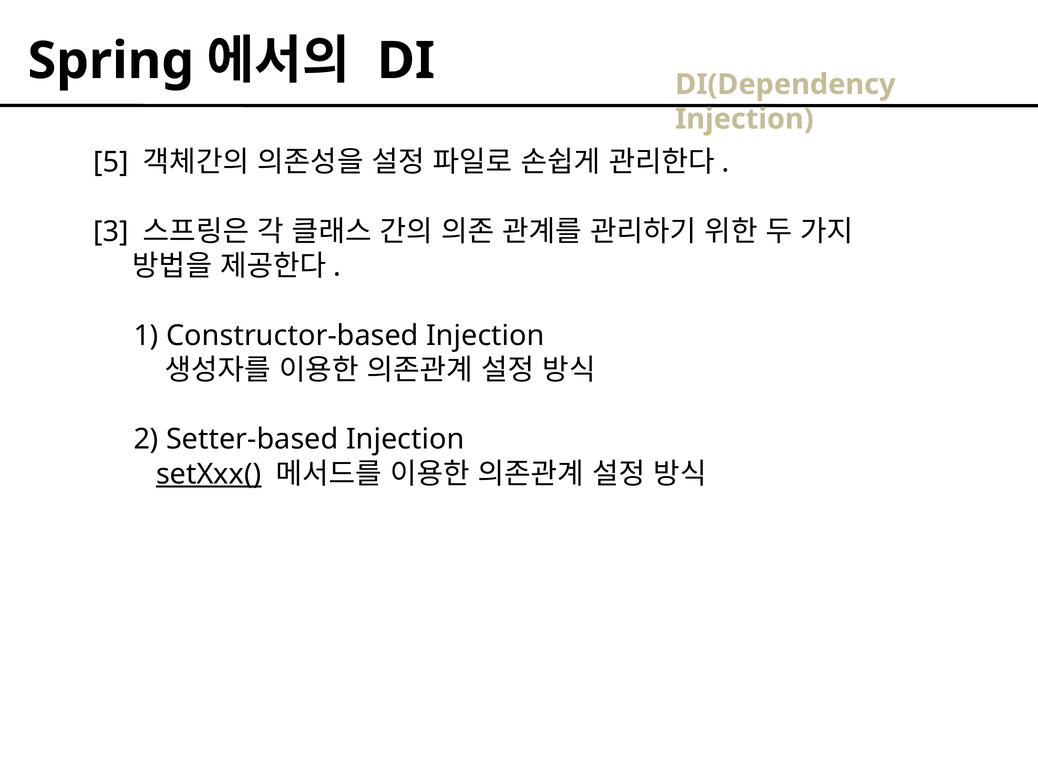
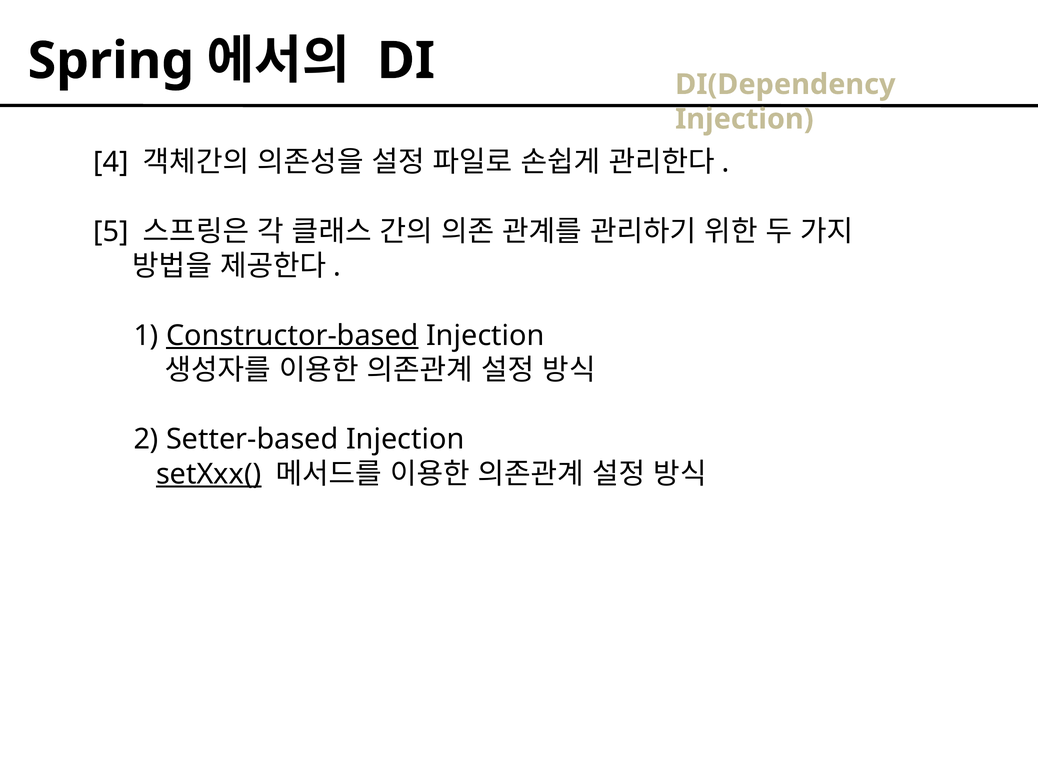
5: 5 -> 4
3: 3 -> 5
Constructor-based underline: none -> present
